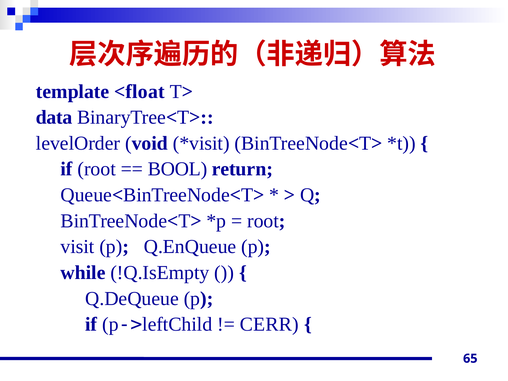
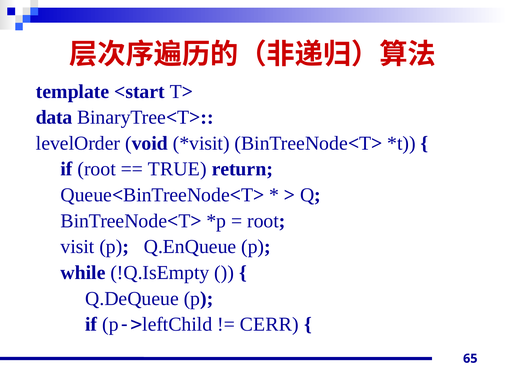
<float: <float -> <start
BOOL: BOOL -> TRUE
